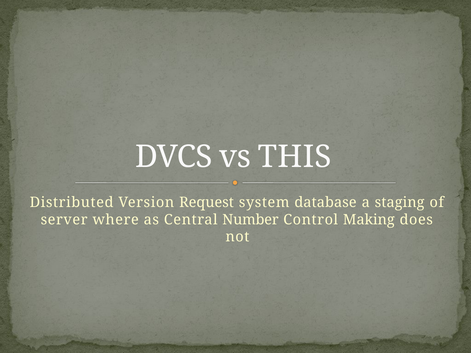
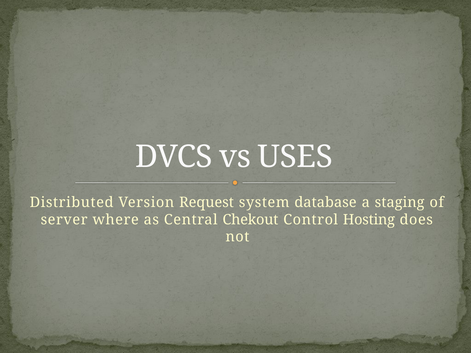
THIS: THIS -> USES
Number: Number -> Chekout
Making: Making -> Hosting
